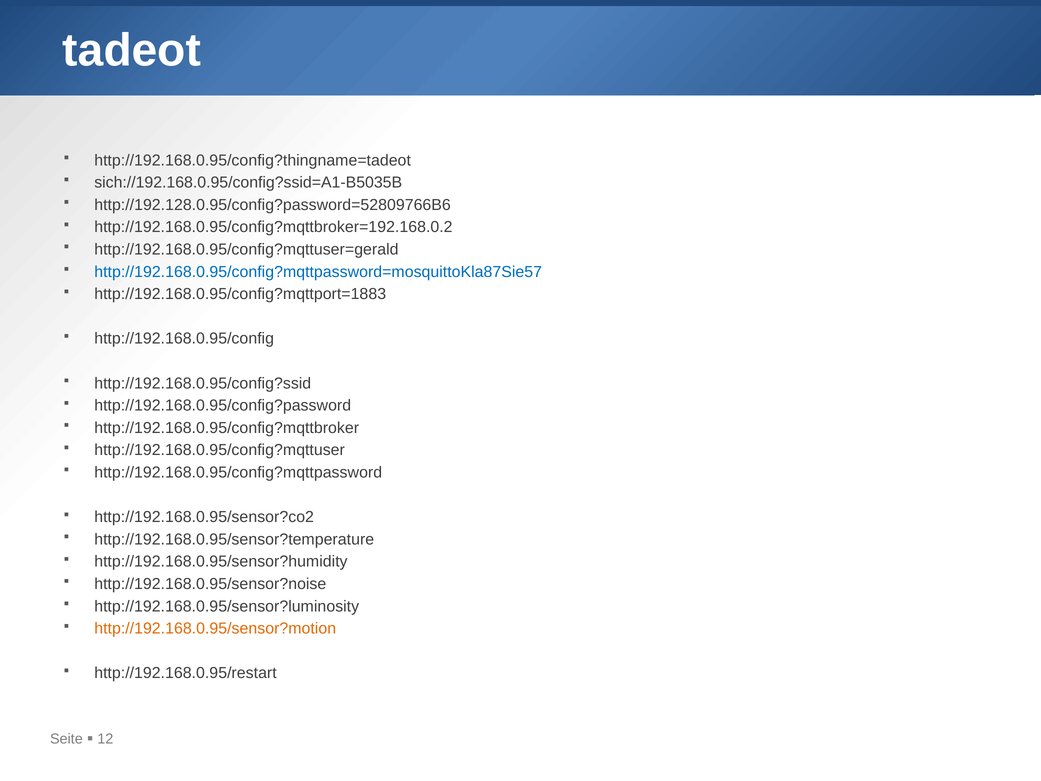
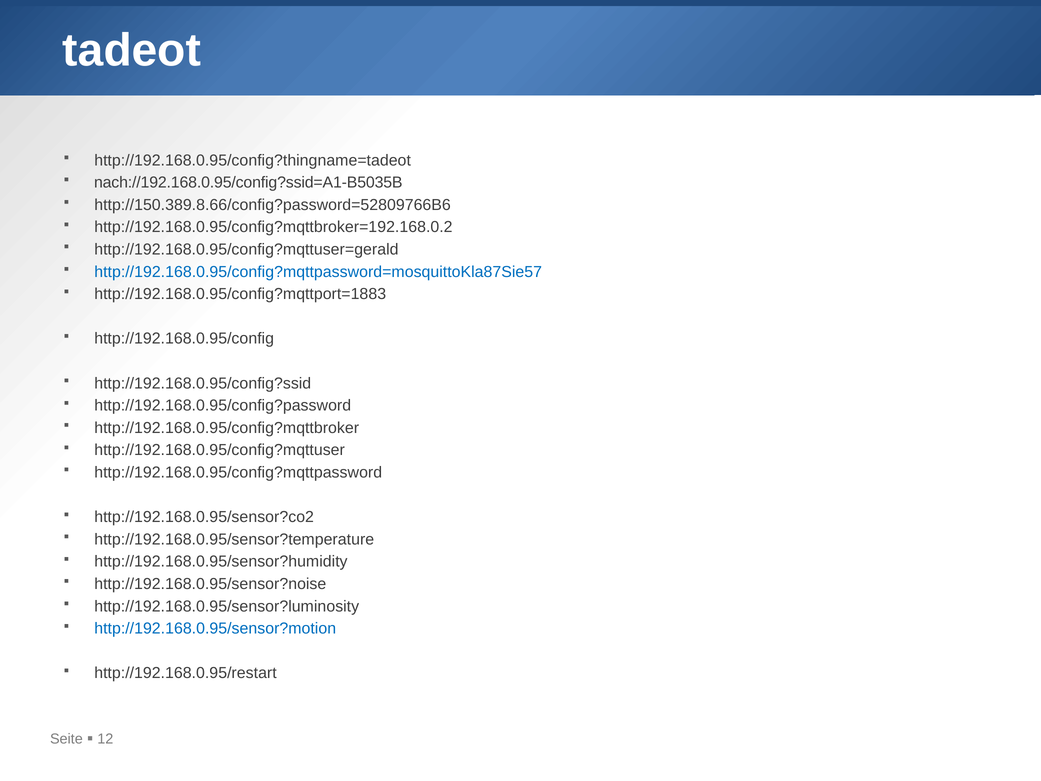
sich://192.168.0.95/config?ssid=A1-B5035B: sich://192.168.0.95/config?ssid=A1-B5035B -> nach://192.168.0.95/config?ssid=A1-B5035B
http://192.128.0.95/config?password=52809766B6: http://192.128.0.95/config?password=52809766B6 -> http://150.389.8.66/config?password=52809766B6
http://192.168.0.95/sensor?motion colour: orange -> blue
